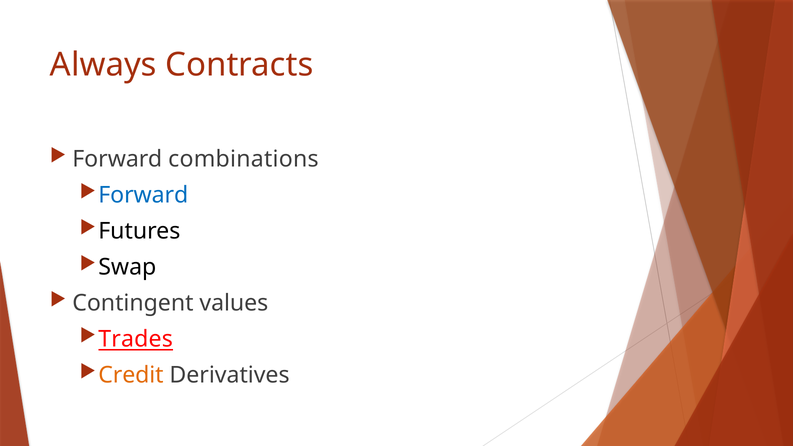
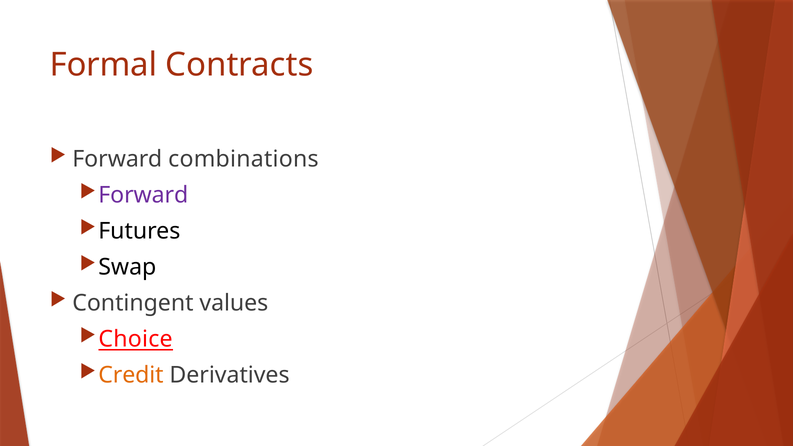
Always: Always -> Formal
Forward at (143, 195) colour: blue -> purple
Trades: Trades -> Choice
